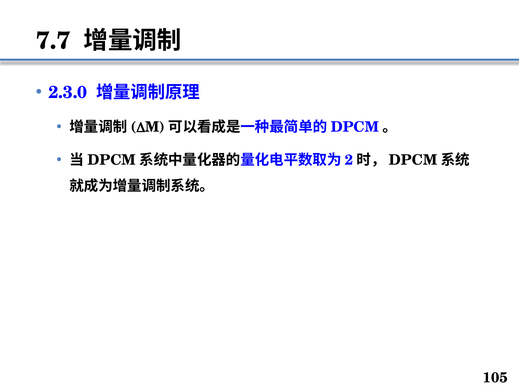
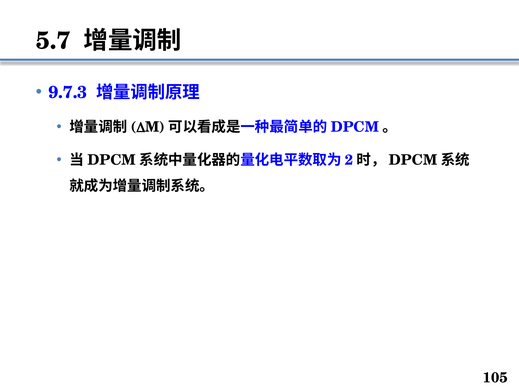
7.7: 7.7 -> 5.7
2.3.0: 2.3.0 -> 9.7.3
